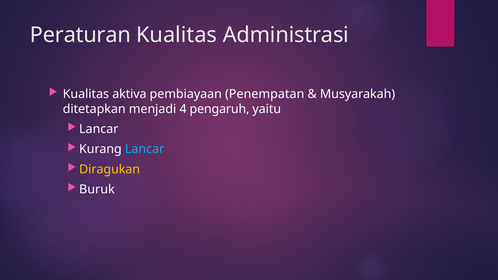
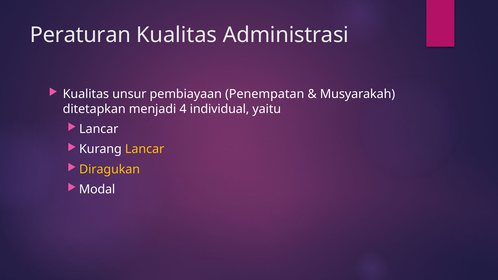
aktiva: aktiva -> unsur
pengaruh: pengaruh -> individual
Lancar at (145, 149) colour: light blue -> yellow
Buruk: Buruk -> Modal
